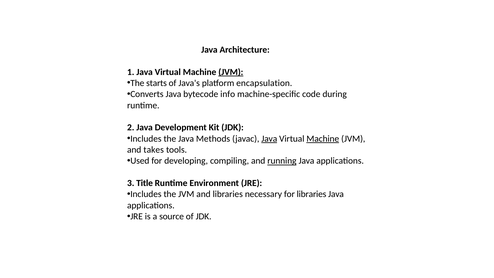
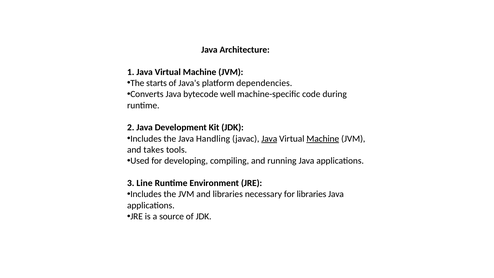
JVM at (231, 72) underline: present -> none
encapsulation: encapsulation -> dependencies
info: info -> well
Methods: Methods -> Handling
running underline: present -> none
Title: Title -> Line
